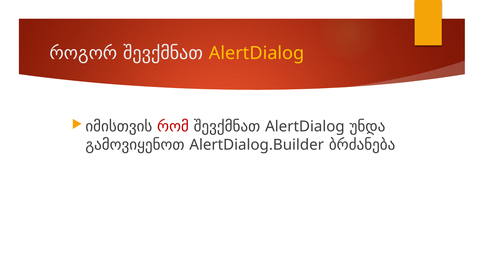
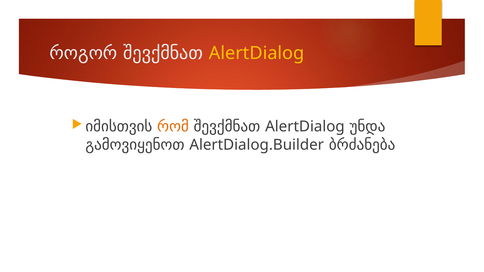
რომ colour: red -> orange
